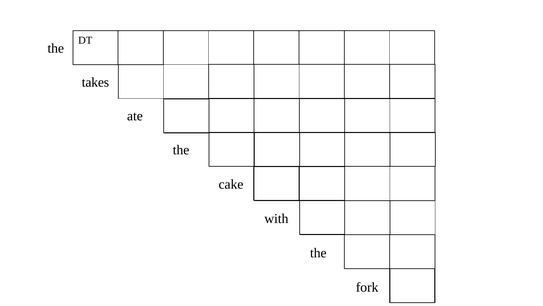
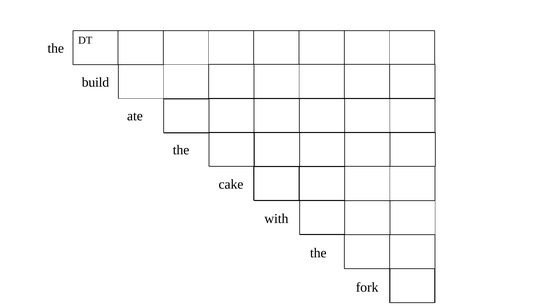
takes: takes -> build
